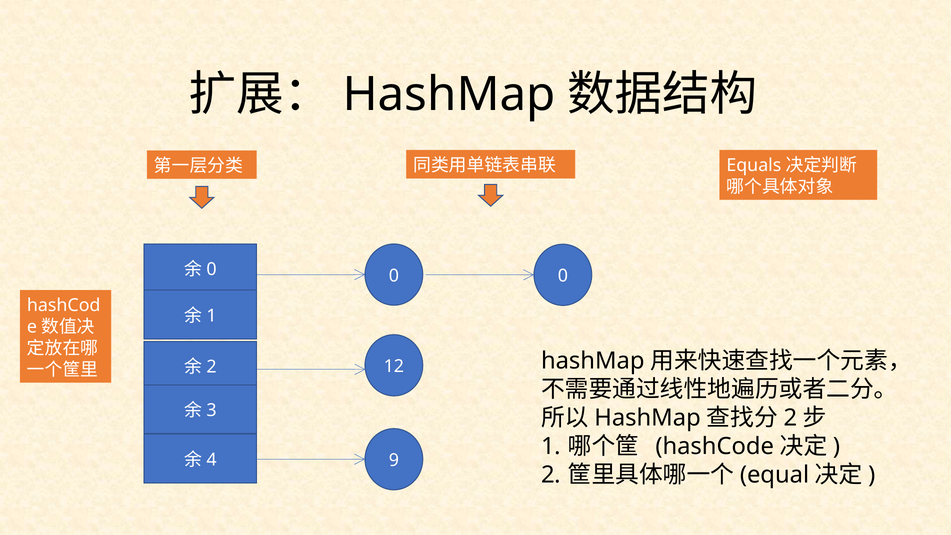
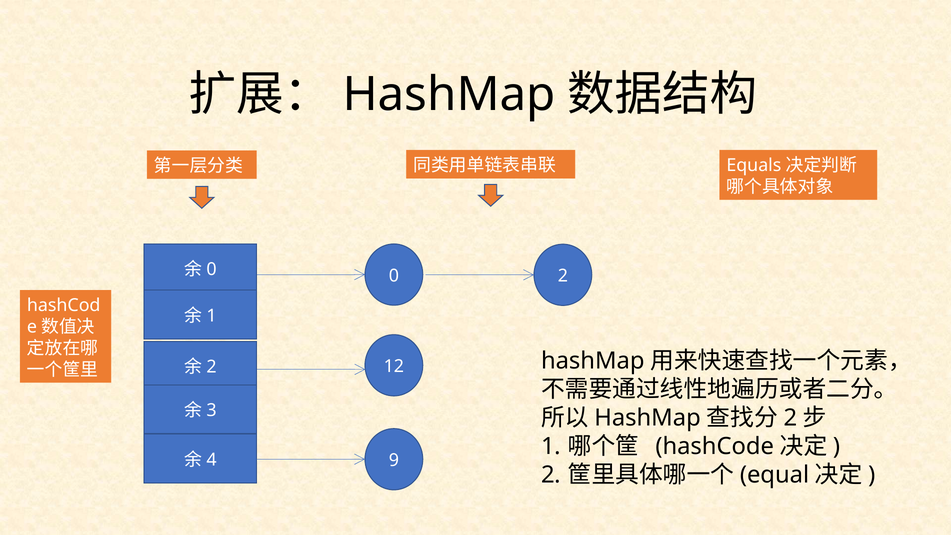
0 0: 0 -> 2
